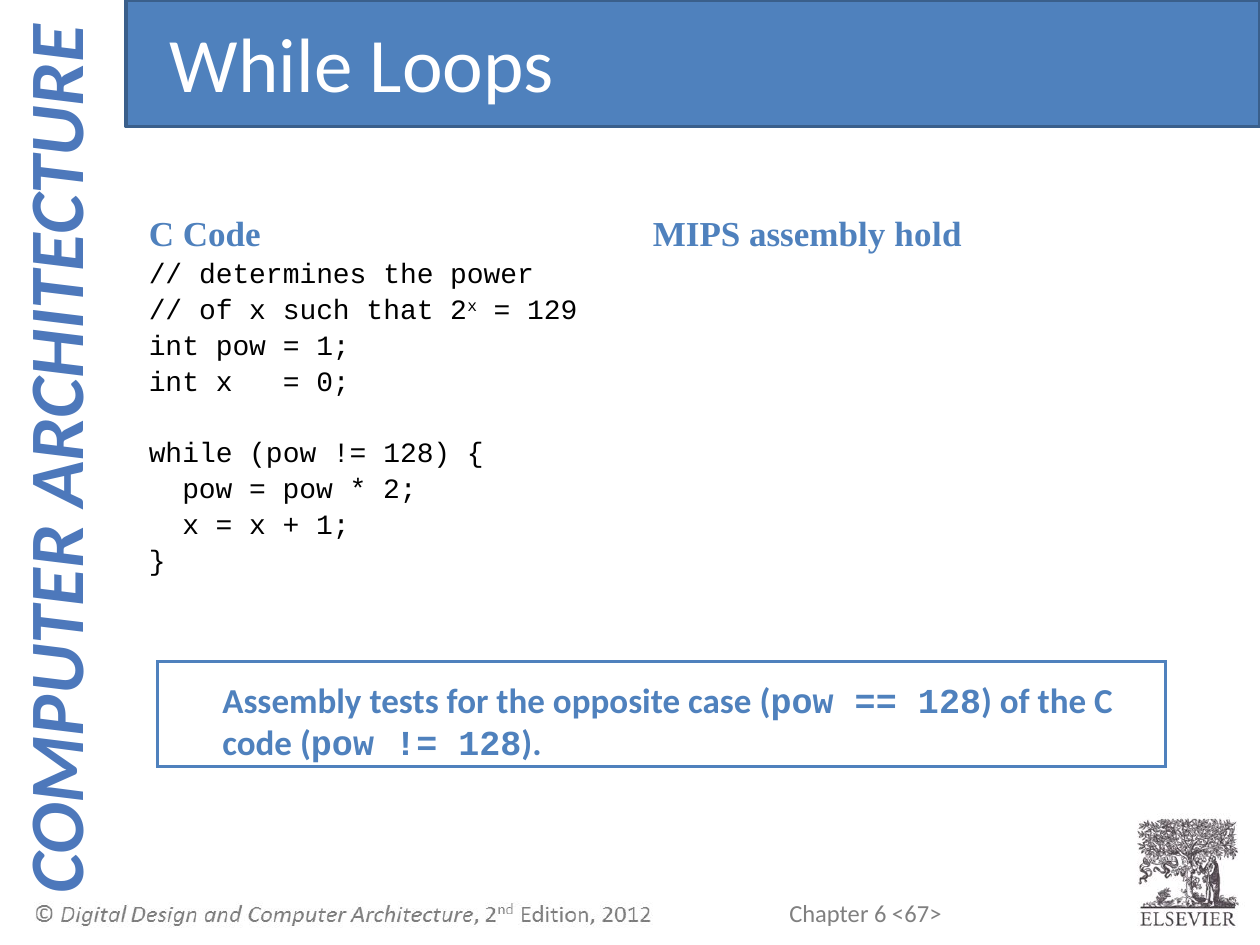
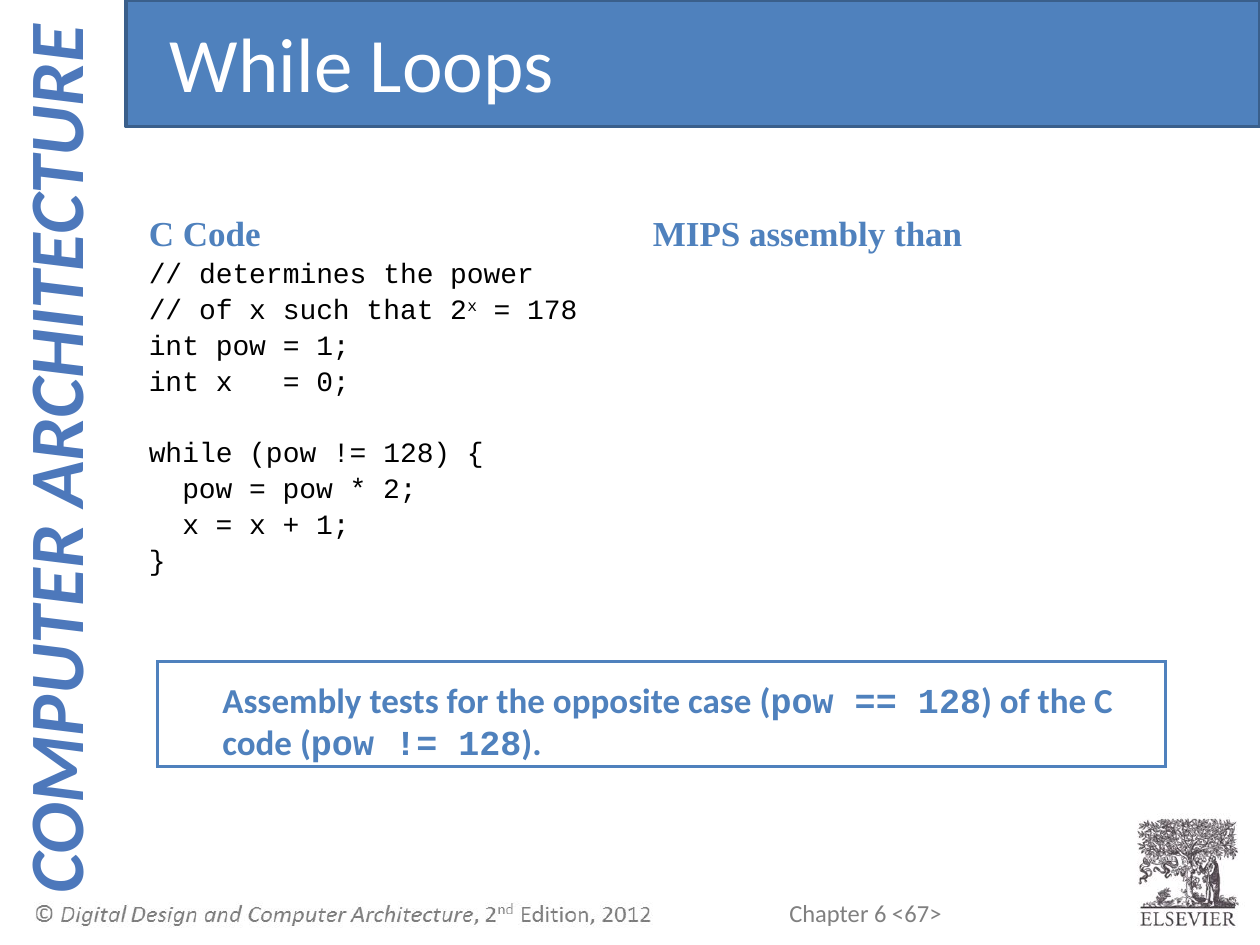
hold: hold -> than
129: 129 -> 178
